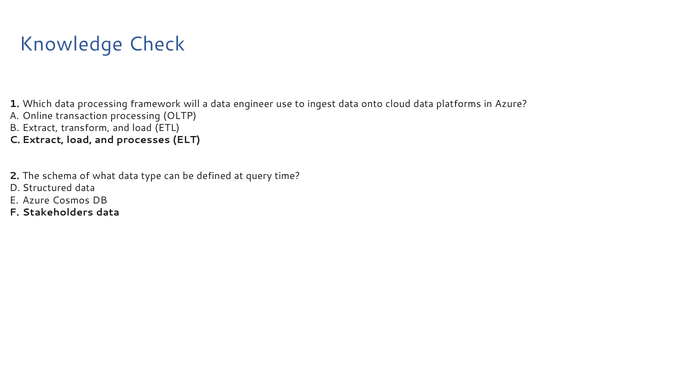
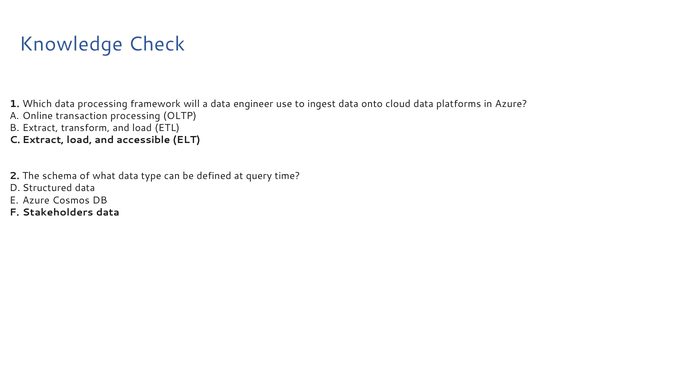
processes: processes -> accessible
